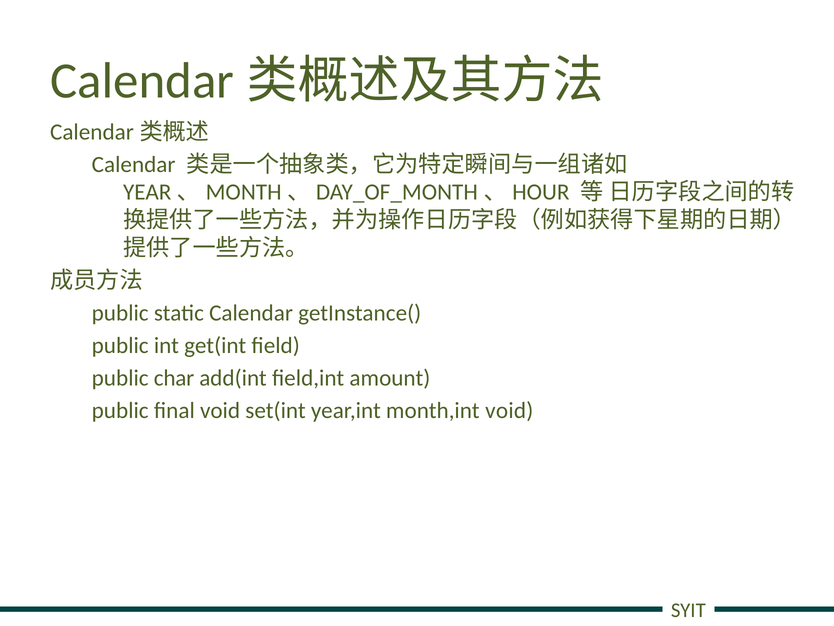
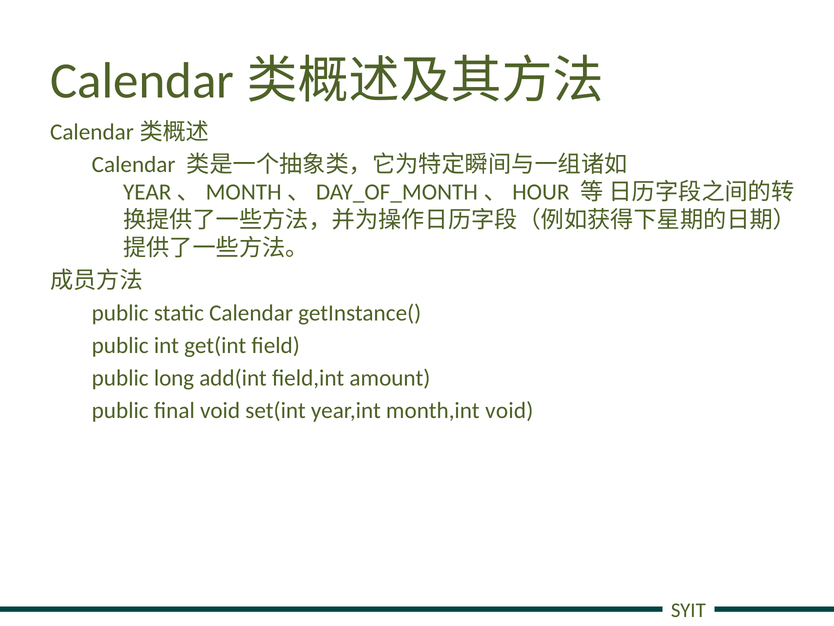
char: char -> long
